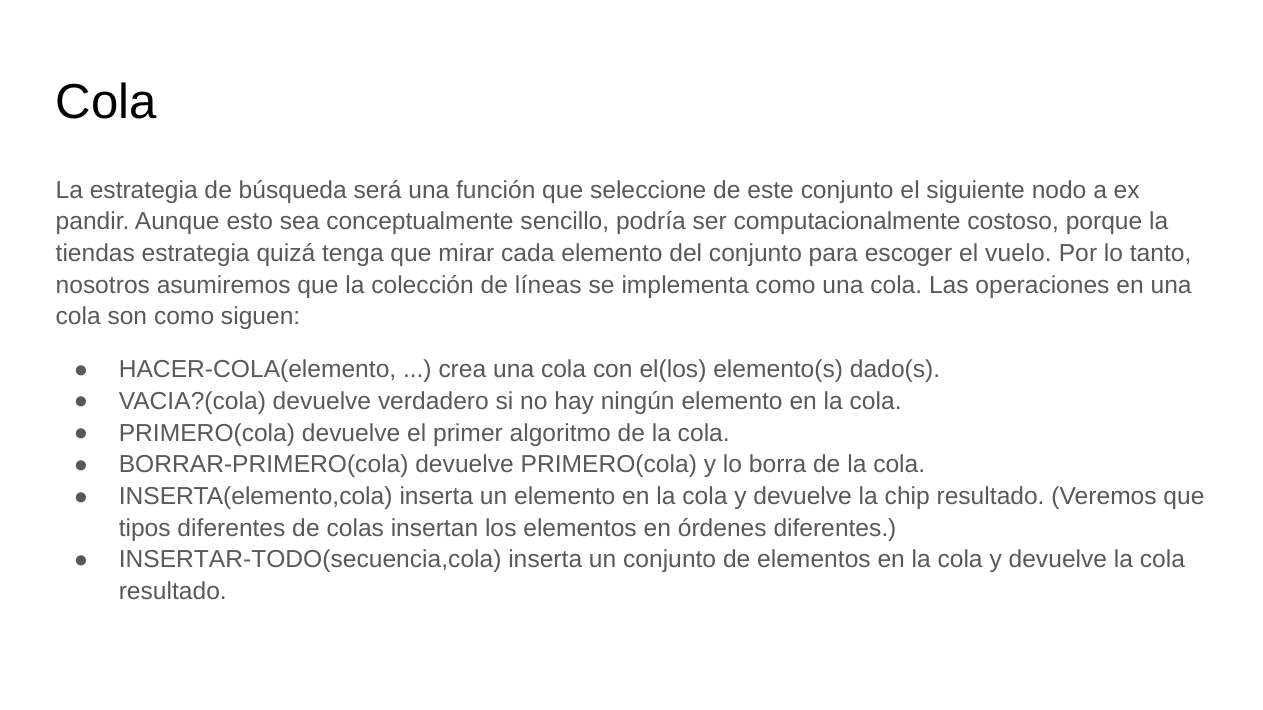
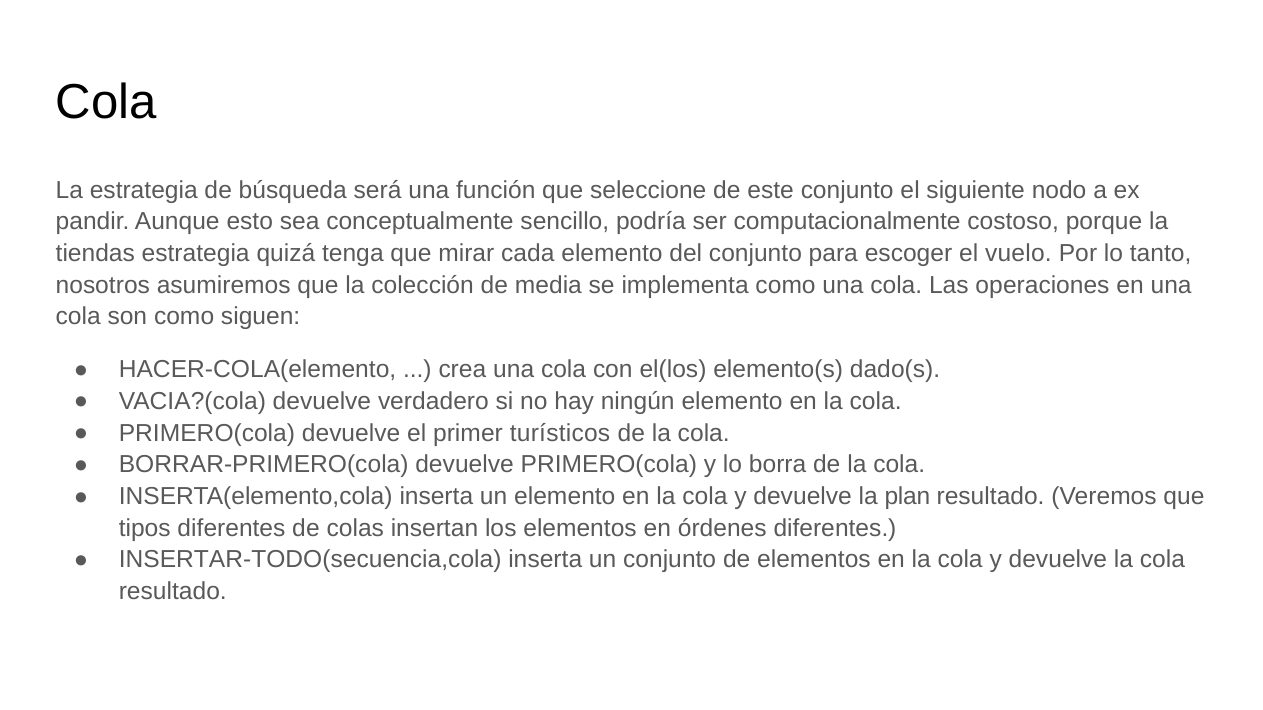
líneas: líneas -> media
algoritmo: algoritmo -> turísticos
chip: chip -> plan
